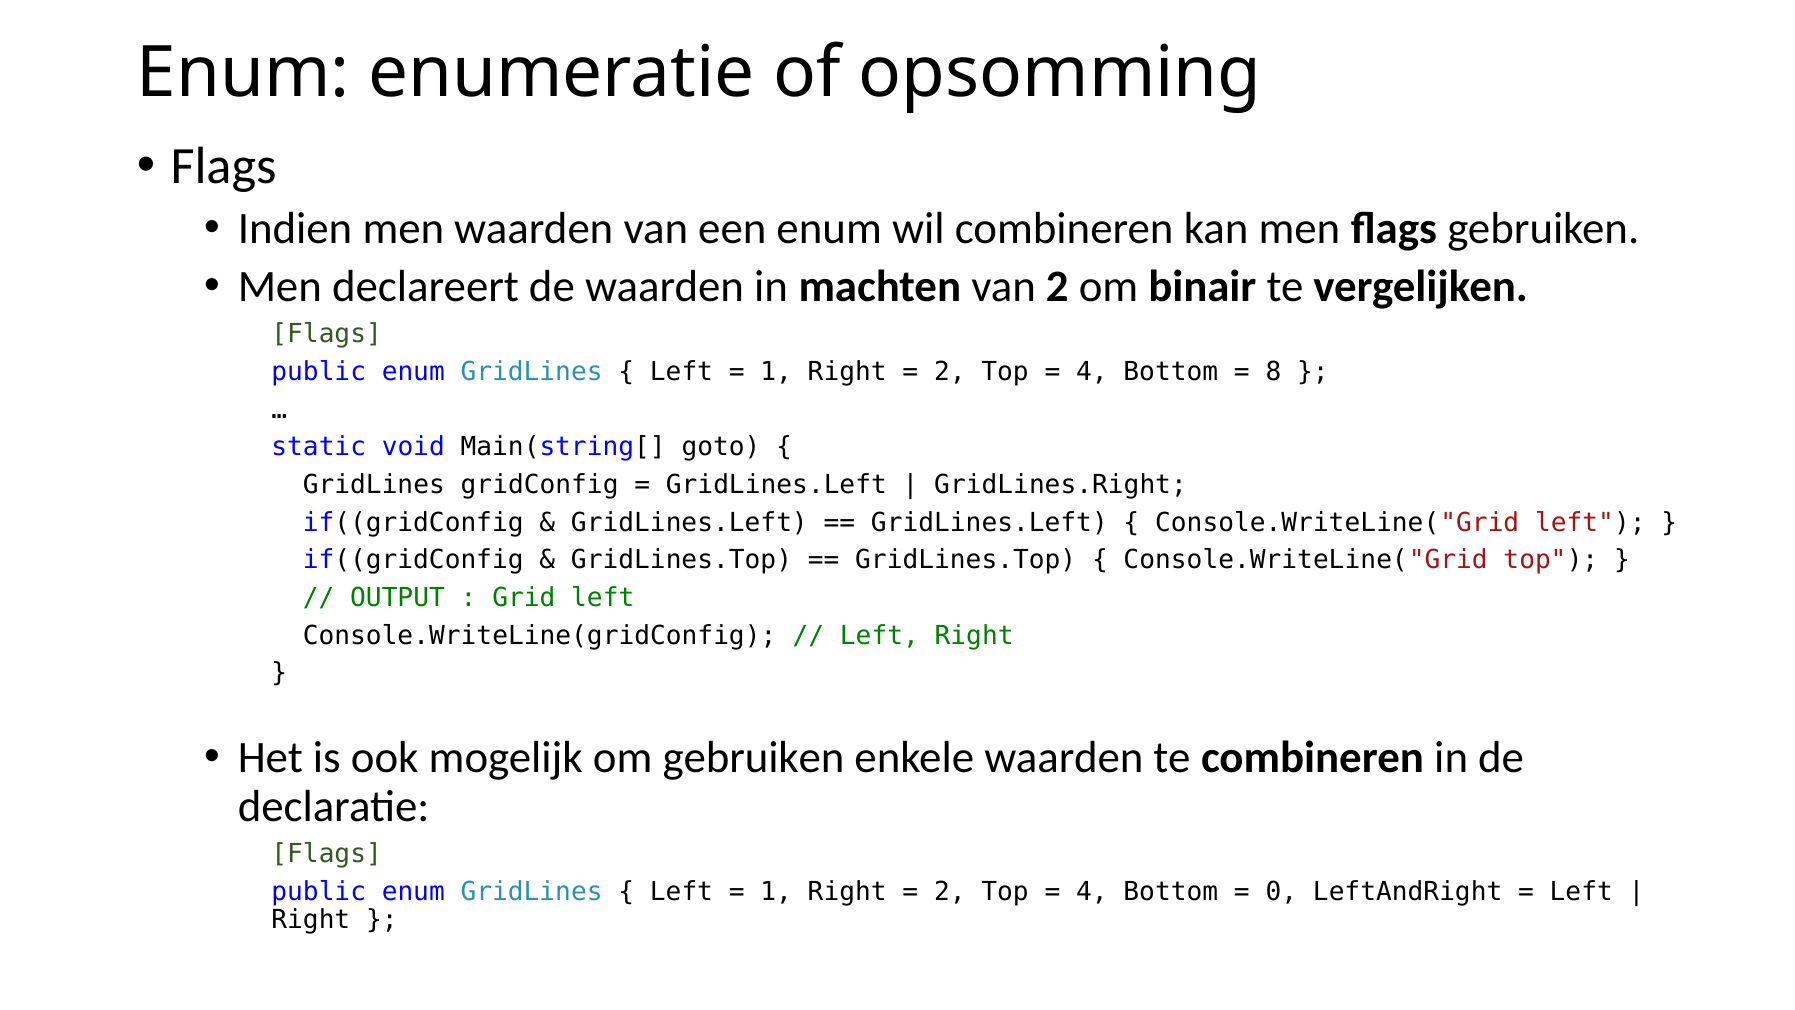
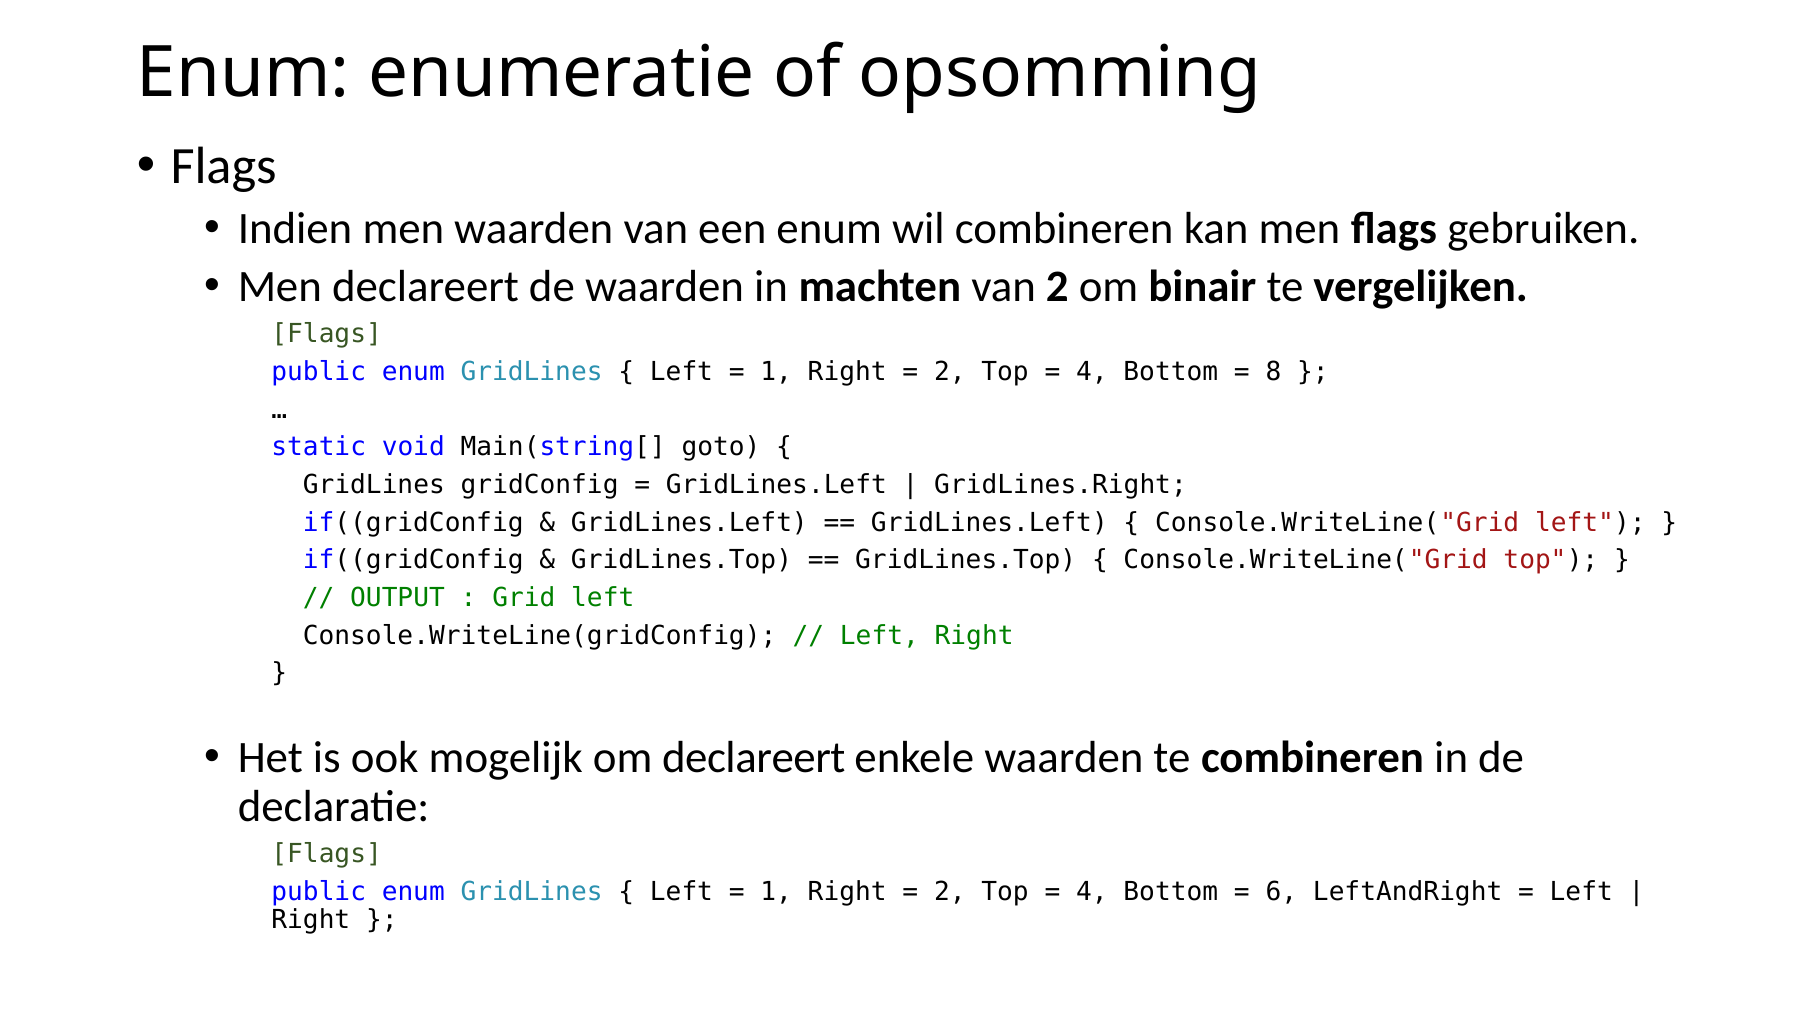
om gebruiken: gebruiken -> declareert
0: 0 -> 6
